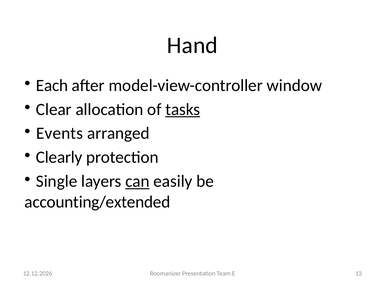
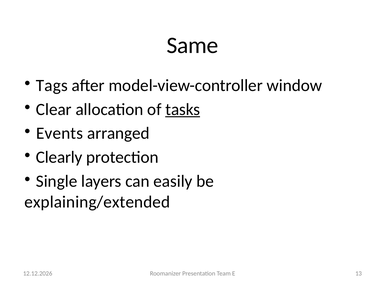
Hand: Hand -> Same
Each: Each -> Tags
can underline: present -> none
accounting/extended: accounting/extended -> explaining/extended
